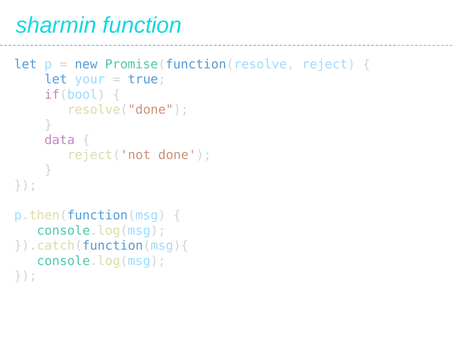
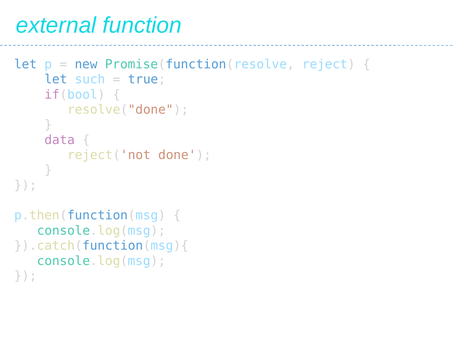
sharmin: sharmin -> external
your: your -> such
